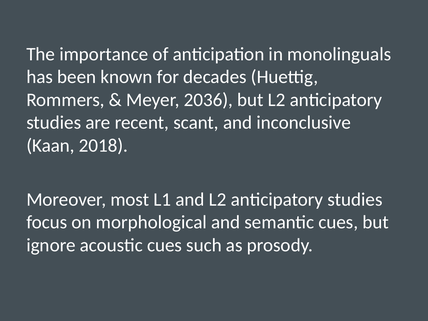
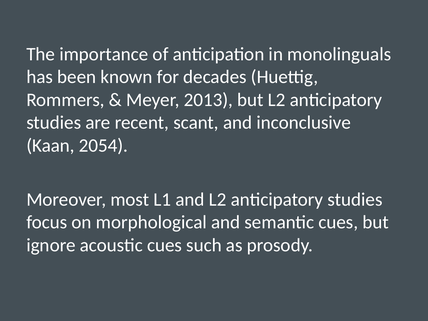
2036: 2036 -> 2013
2018: 2018 -> 2054
